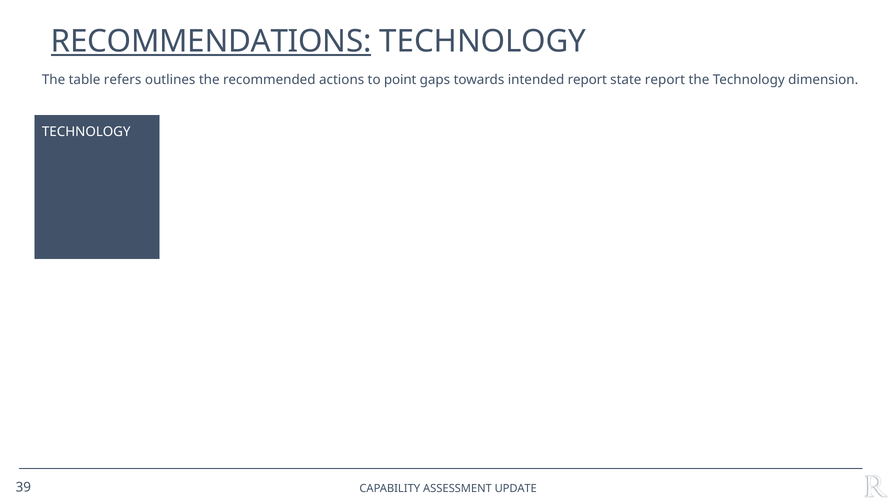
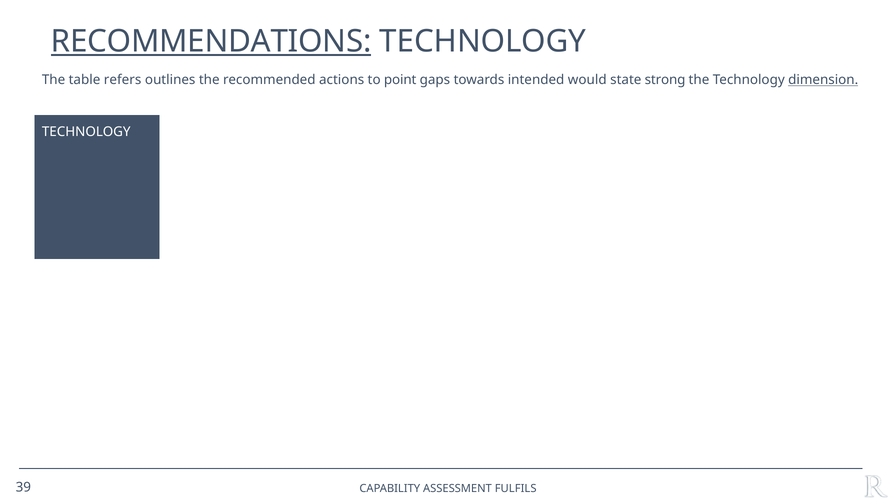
intended report: report -> would
state report: report -> strong
dimension underline: none -> present
UPDATE: UPDATE -> FULFILS
